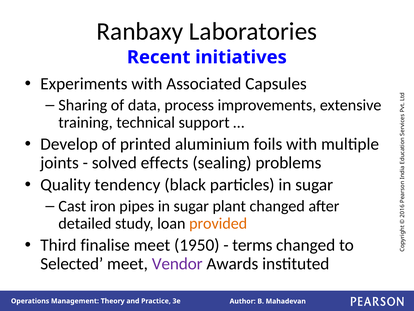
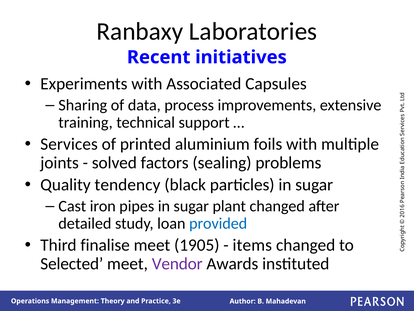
Develop: Develop -> Services
effects: effects -> factors
provided colour: orange -> blue
1950: 1950 -> 1905
terms: terms -> items
